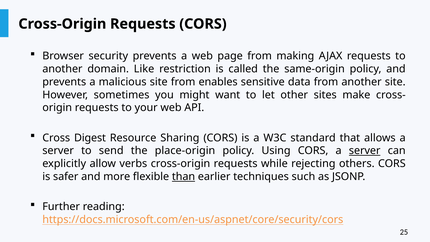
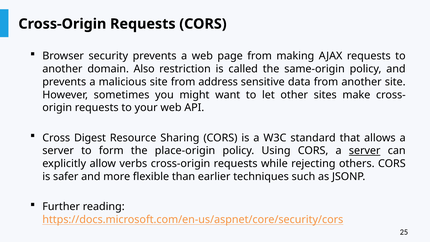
Like: Like -> Also
enables: enables -> address
send: send -> form
than underline: present -> none
